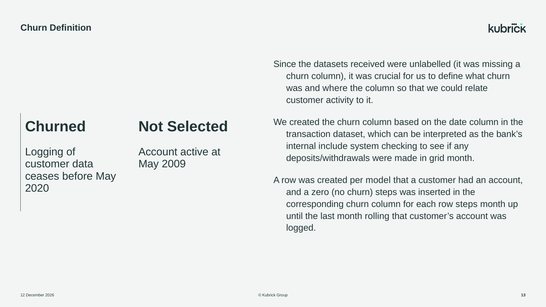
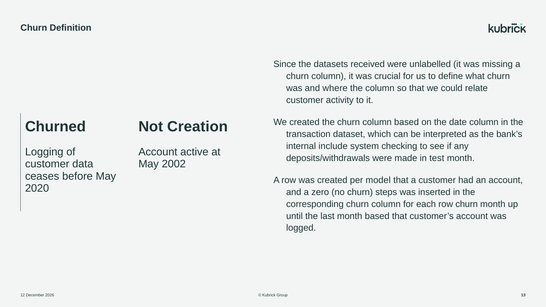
Selected: Selected -> Creation
grid: grid -> test
2009: 2009 -> 2002
row steps: steps -> churn
month rolling: rolling -> based
